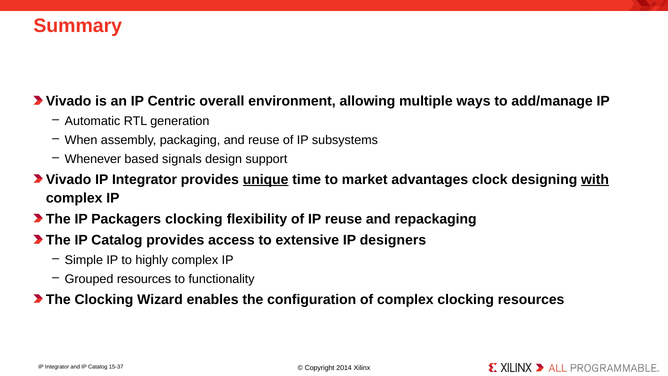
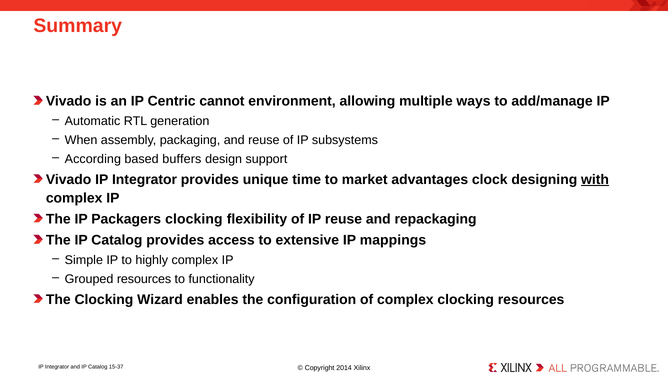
overall: overall -> cannot
Whenever: Whenever -> According
signals: signals -> buffers
unique underline: present -> none
designers: designers -> mappings
